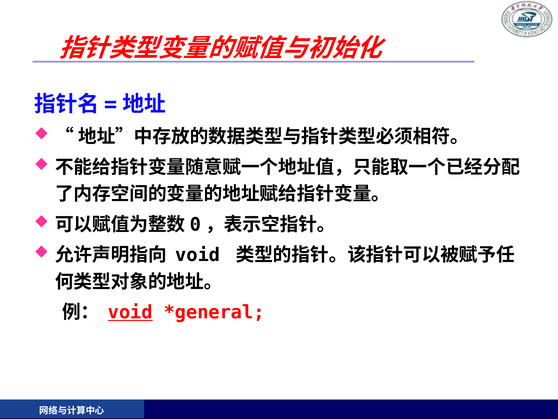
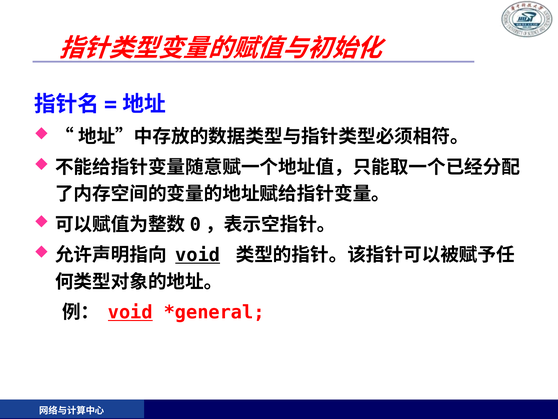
void at (198, 255) underline: none -> present
